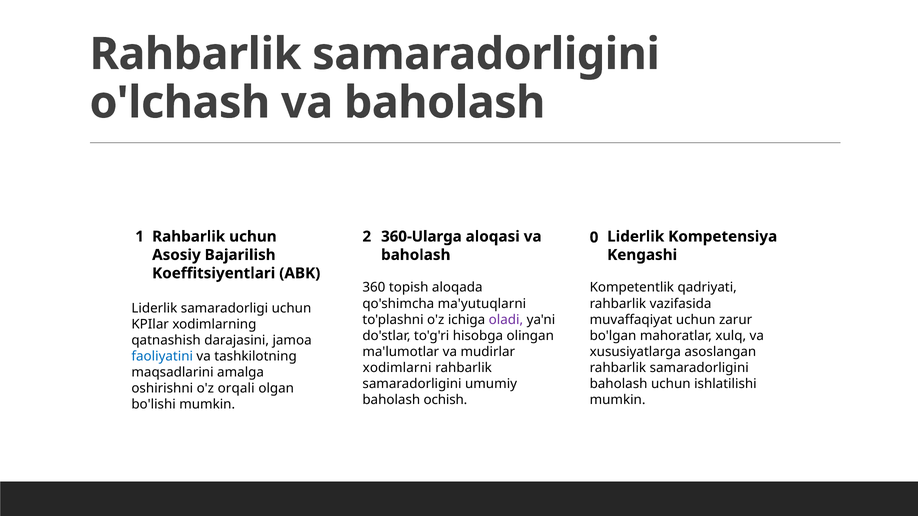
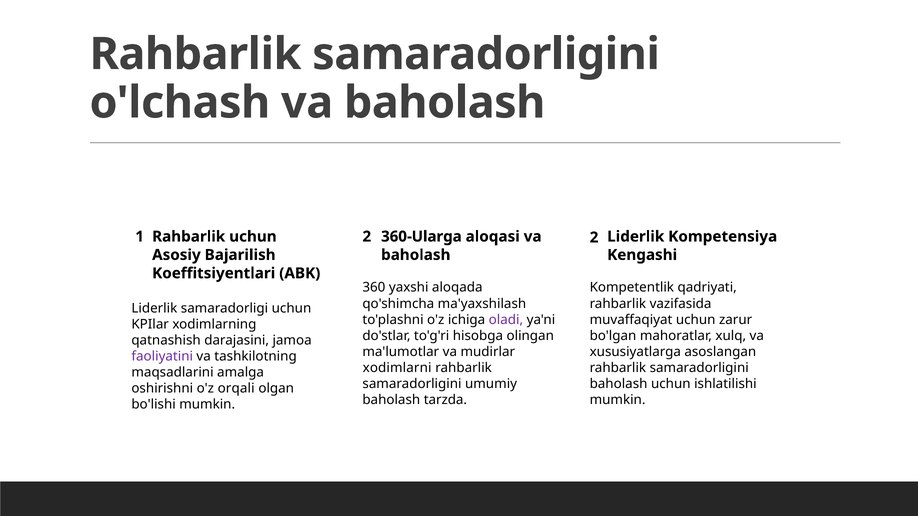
2 0: 0 -> 2
topish: topish -> yaxshi
ma'yutuqlarni: ma'yutuqlarni -> ma'yaxshilash
faoliyatini colour: blue -> purple
ochish: ochish -> tarzda
